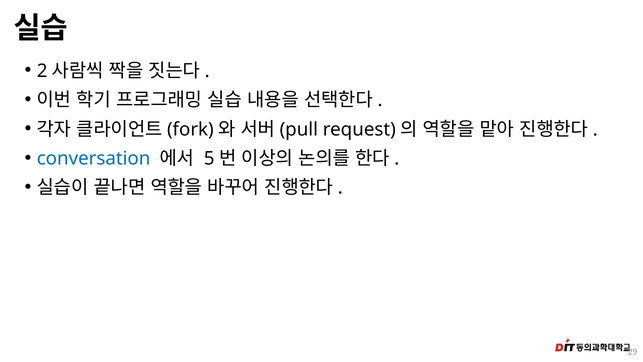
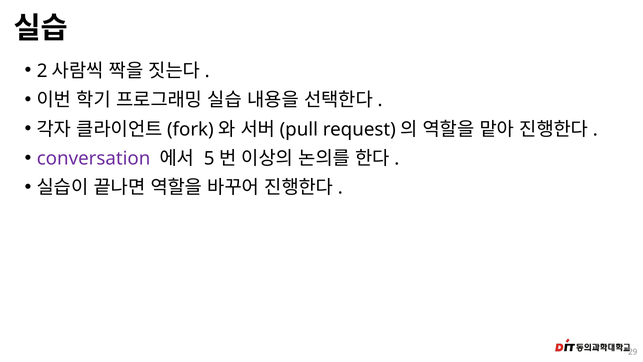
conversation colour: blue -> purple
